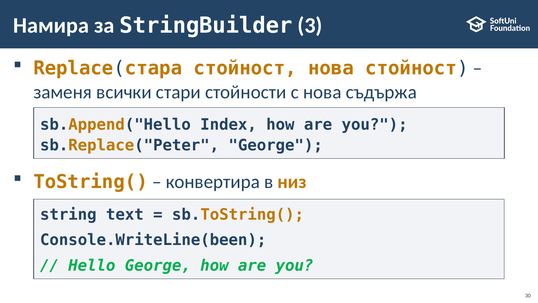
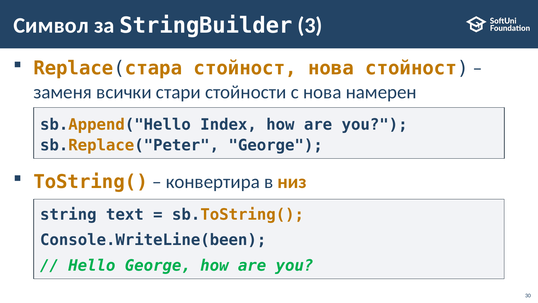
Намира: Намира -> Символ
съдържа: съдържа -> намерен
